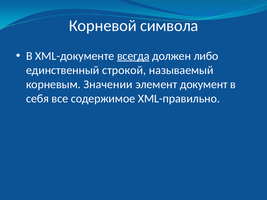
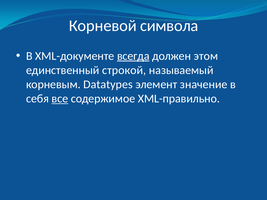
либо: либо -> этом
Значении: Значении -> Datatypes
документ: документ -> значение
все underline: none -> present
